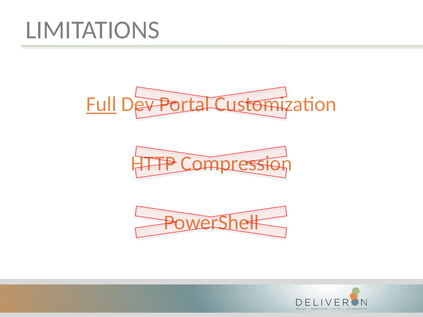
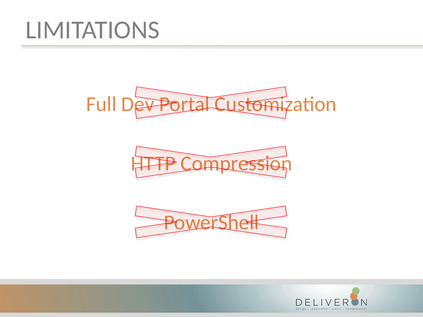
Full underline: present -> none
